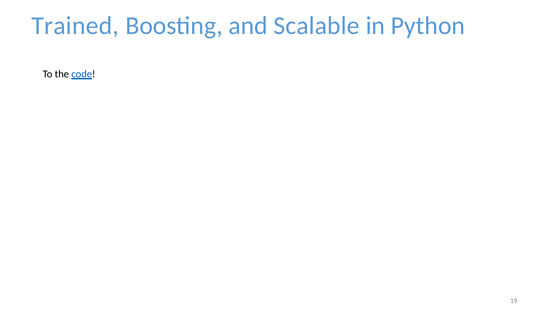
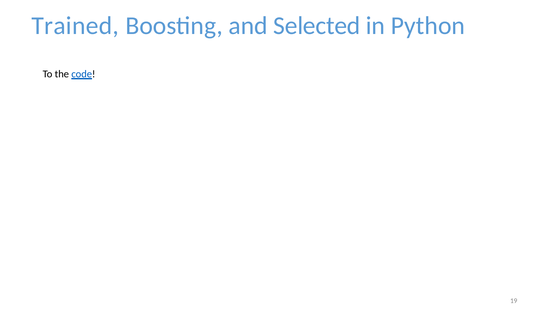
Scalable: Scalable -> Selected
